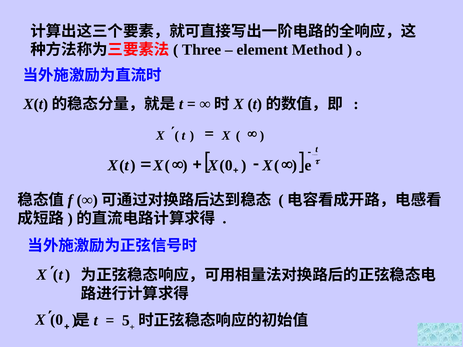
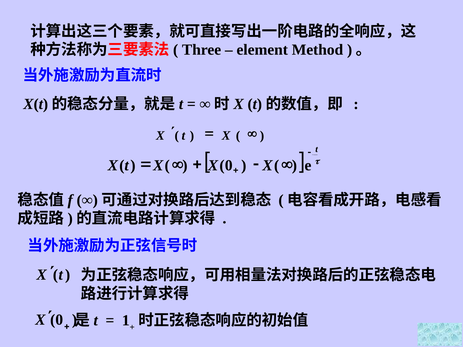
5: 5 -> 1
